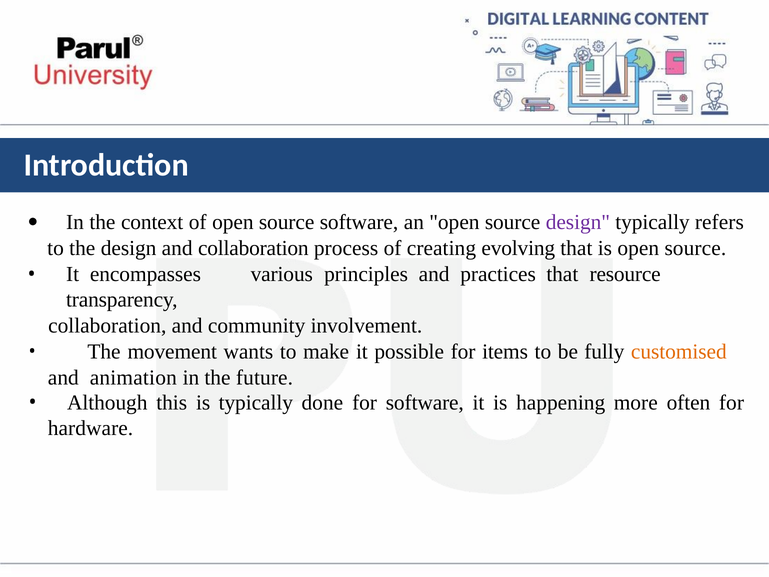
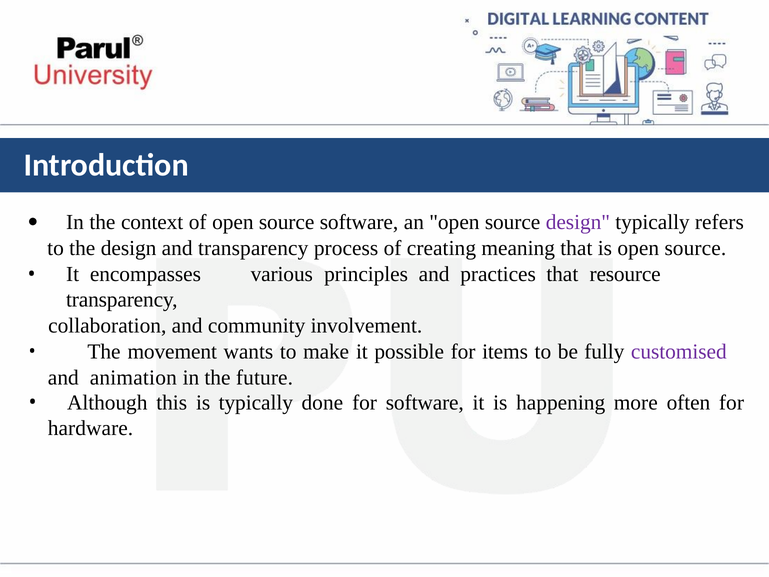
and collaboration: collaboration -> transparency
evolving: evolving -> meaning
customised colour: orange -> purple
